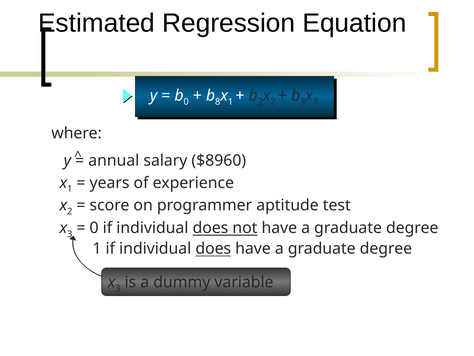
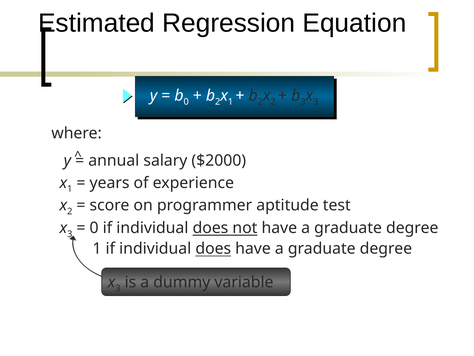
8 at (218, 102): 8 -> 2
$8960: $8960 -> $2000
